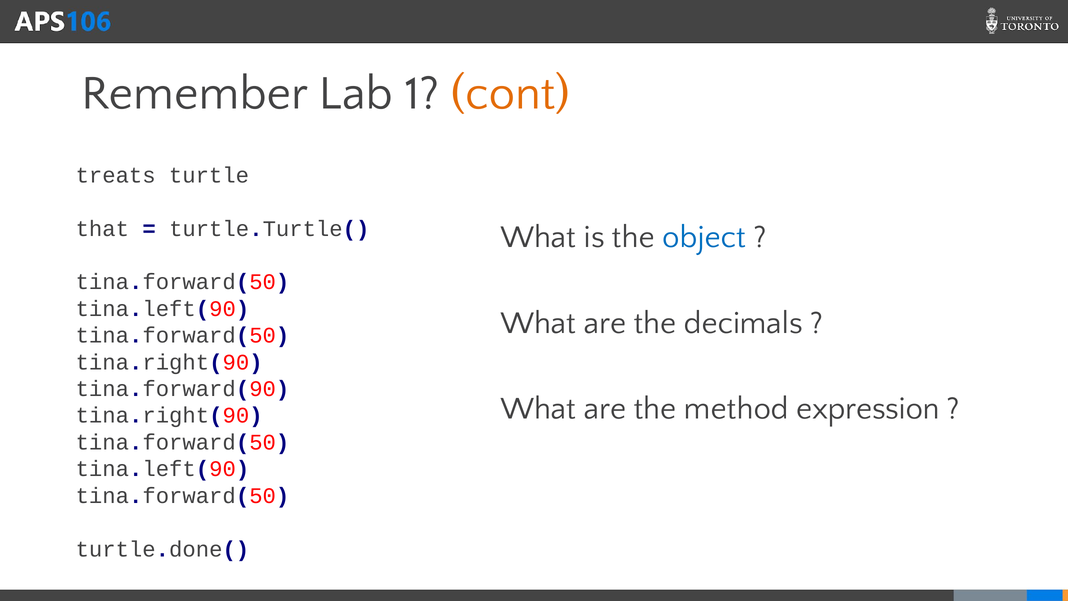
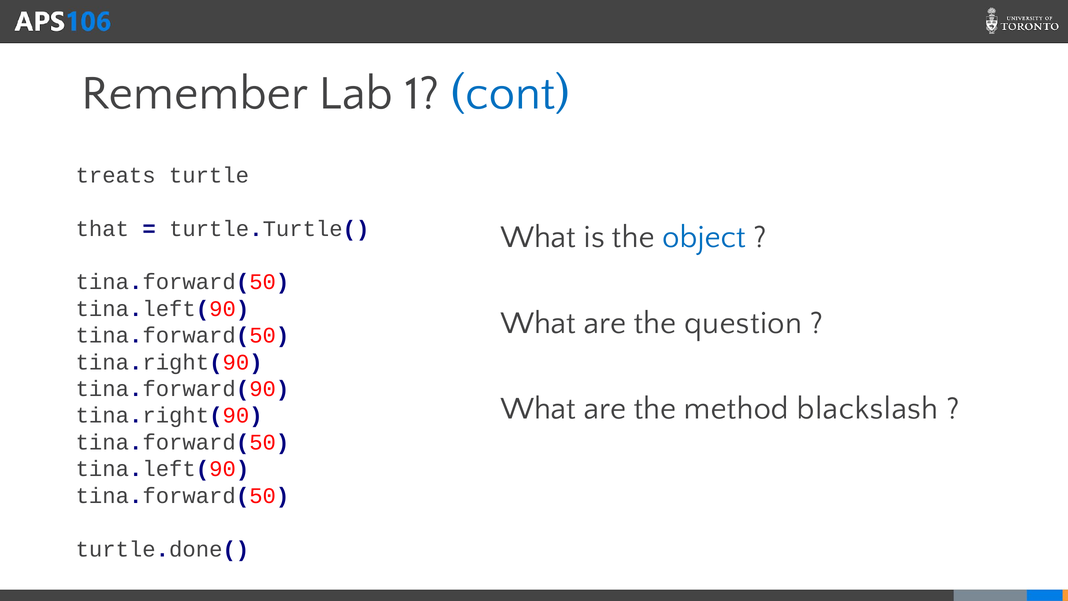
cont colour: orange -> blue
decimals: decimals -> question
expression: expression -> blackslash
